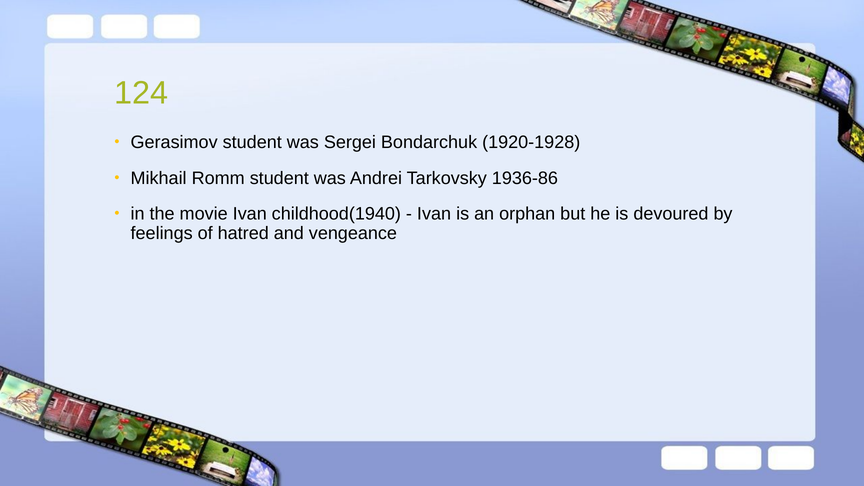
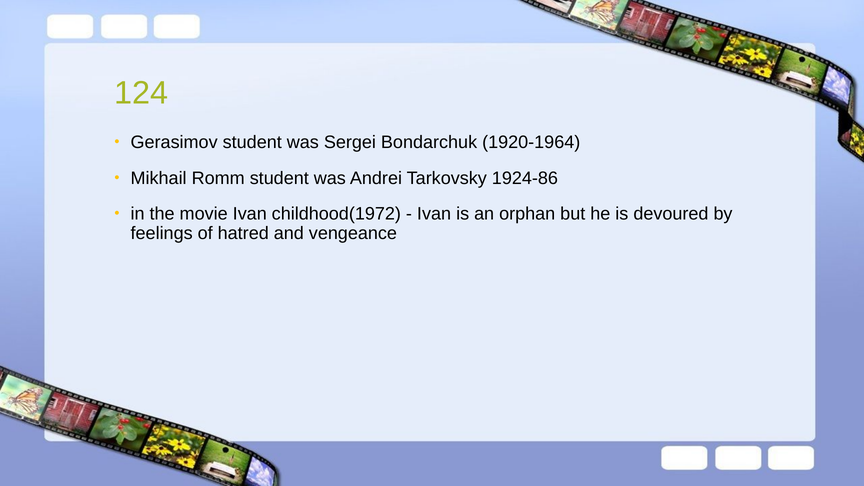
1920-1928: 1920-1928 -> 1920-1964
1936-86: 1936-86 -> 1924-86
childhood(1940: childhood(1940 -> childhood(1972
